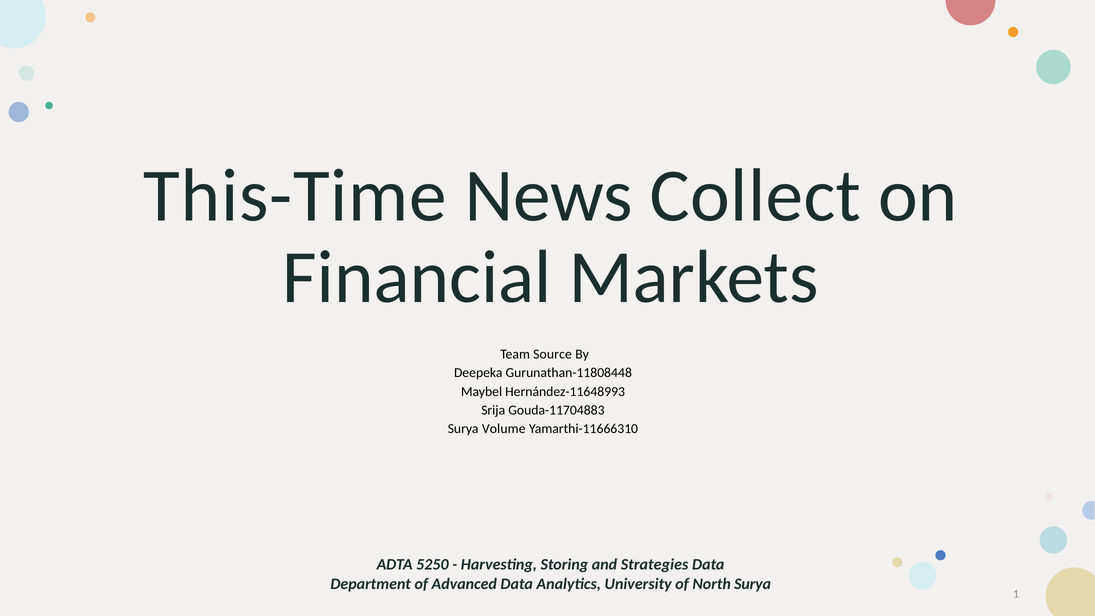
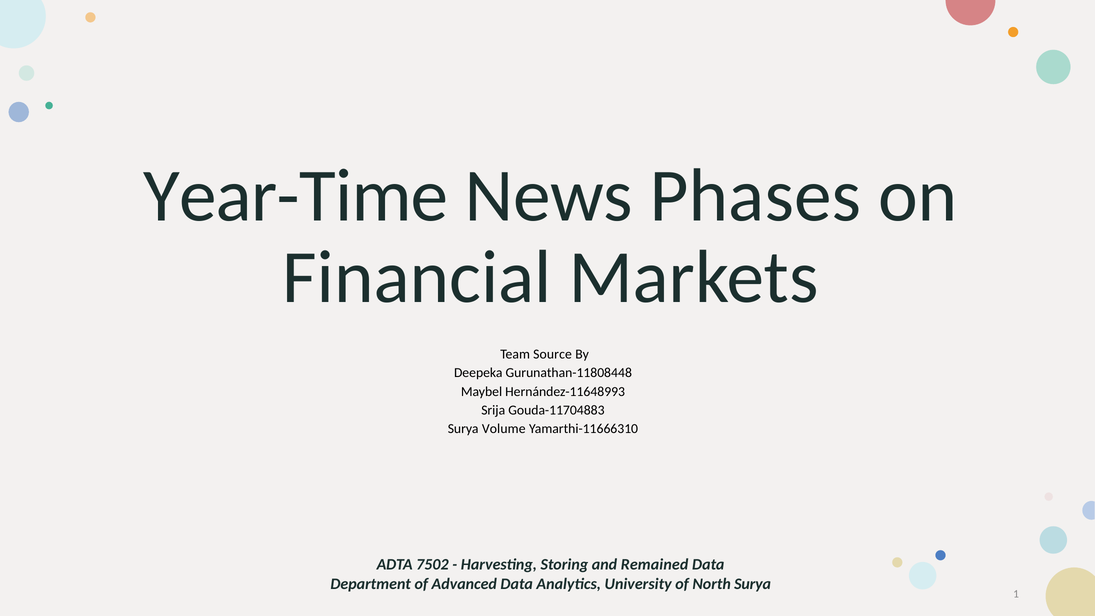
This-Time: This-Time -> Year-Time
Collect: Collect -> Phases
5250: 5250 -> 7502
Strategies: Strategies -> Remained
